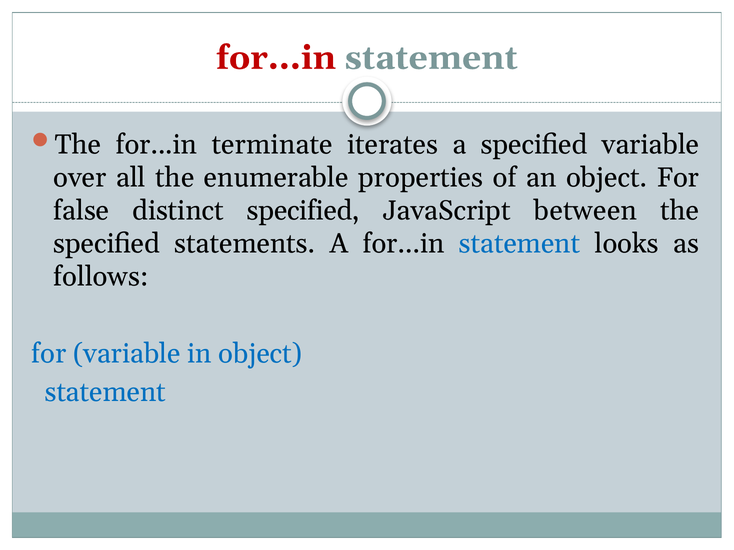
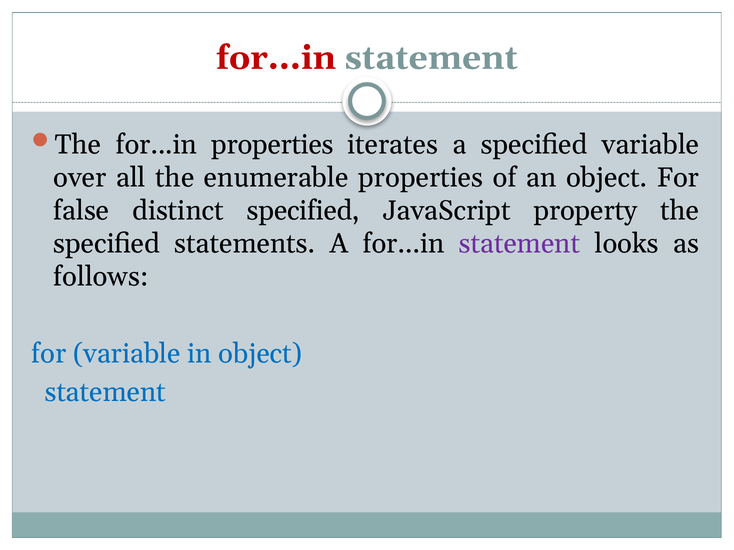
for...in terminate: terminate -> properties
between: between -> property
statement at (519, 244) colour: blue -> purple
